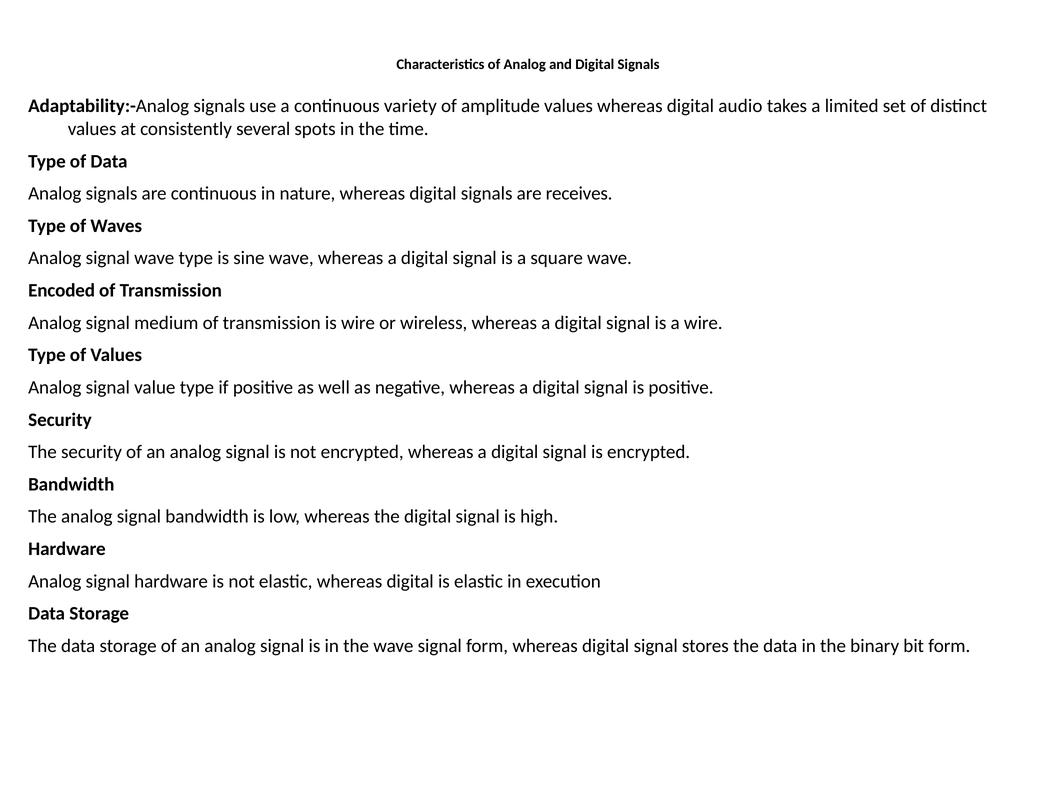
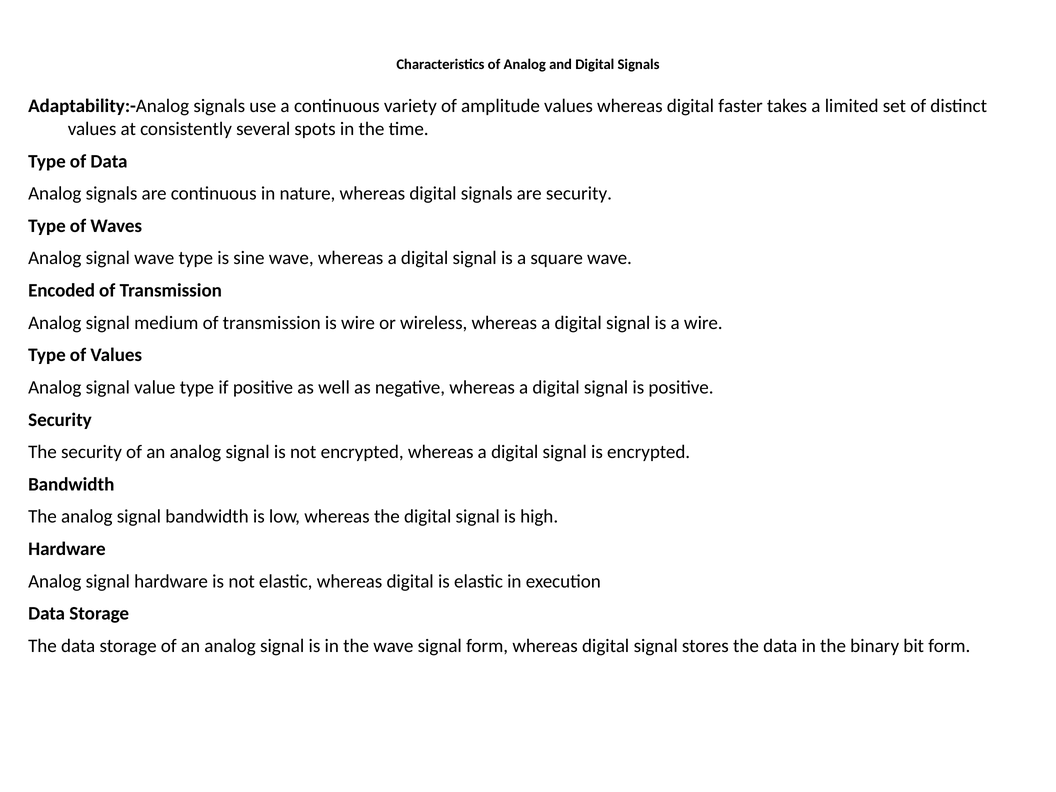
audio: audio -> faster
are receives: receives -> security
